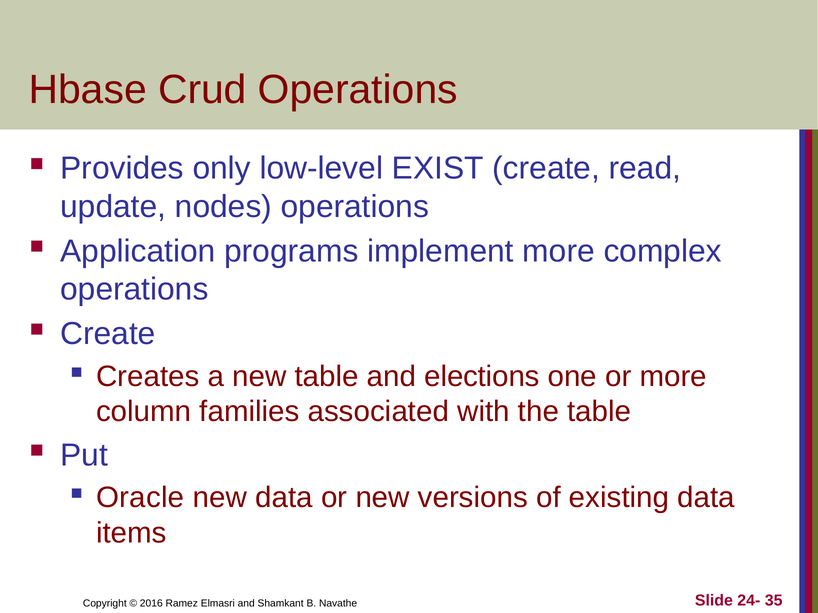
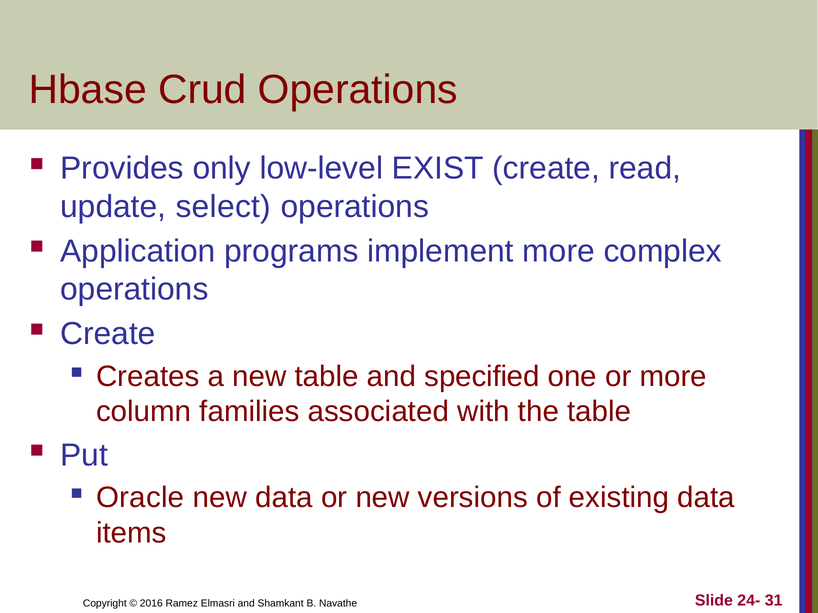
nodes: nodes -> select
elections: elections -> specified
35: 35 -> 31
